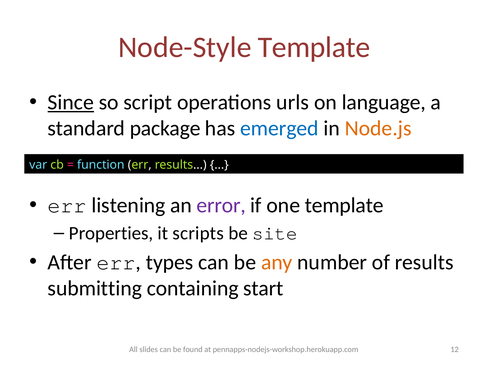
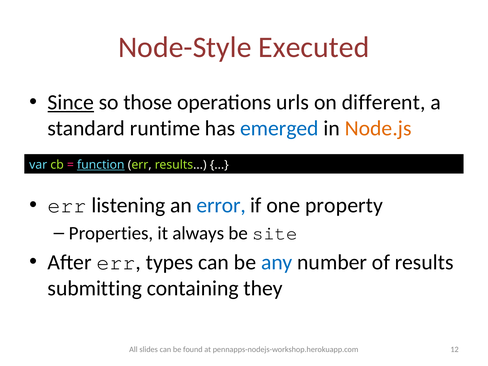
Node-Style Template: Template -> Executed
script: script -> those
language: language -> different
package: package -> runtime
function underline: none -> present
error colour: purple -> blue
one template: template -> property
scripts: scripts -> always
any colour: orange -> blue
start: start -> they
